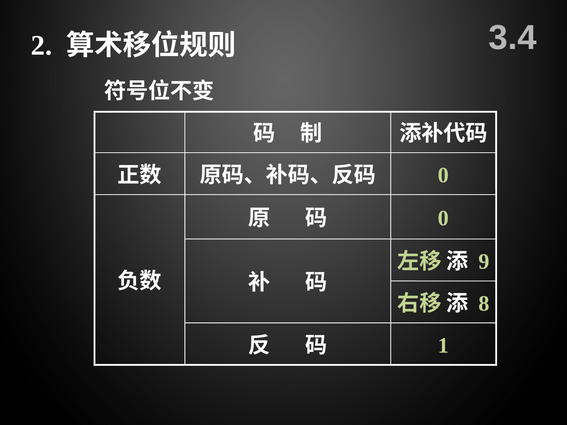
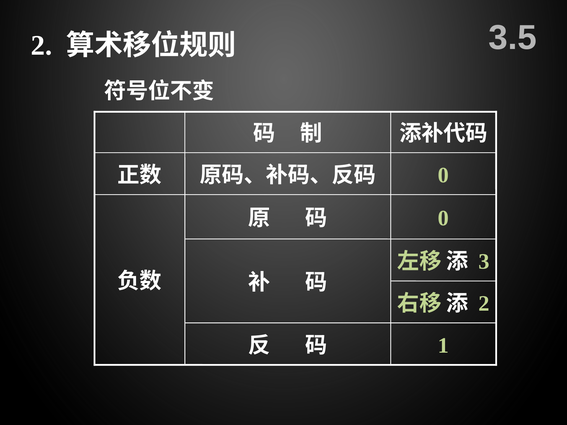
3.4: 3.4 -> 3.5
9: 9 -> 3
8 at (484, 304): 8 -> 2
